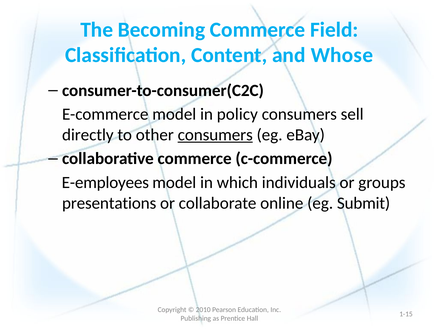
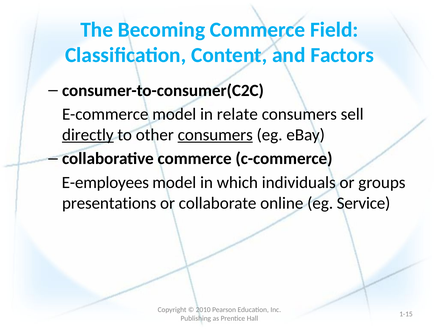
Whose: Whose -> Factors
policy: policy -> relate
directly underline: none -> present
Submit: Submit -> Service
